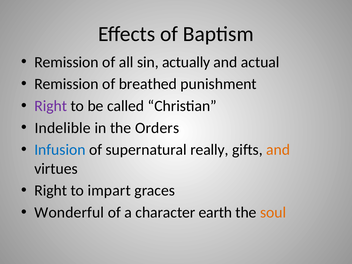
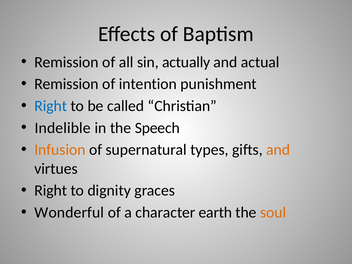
breathed: breathed -> intention
Right at (51, 106) colour: purple -> blue
Orders: Orders -> Speech
Infusion colour: blue -> orange
really: really -> types
impart: impart -> dignity
